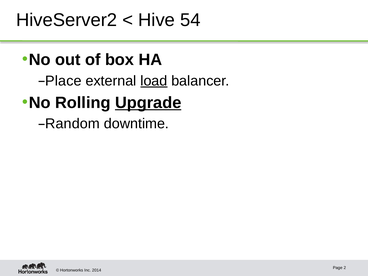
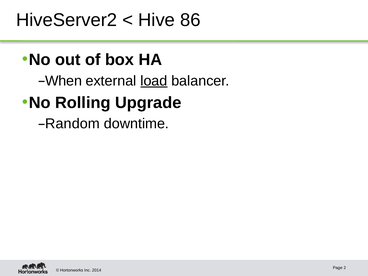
54: 54 -> 86
Place: Place -> When
Upgrade underline: present -> none
